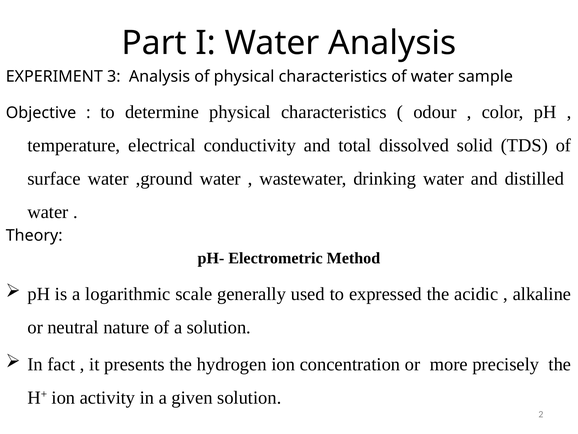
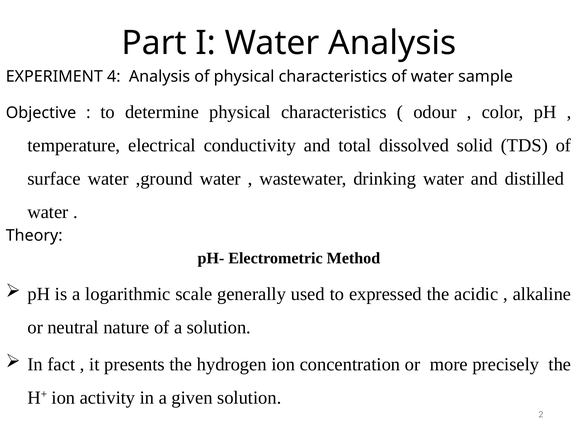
3: 3 -> 4
